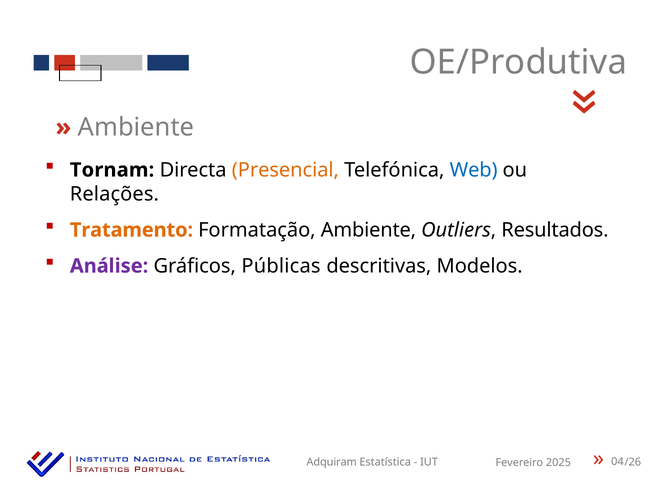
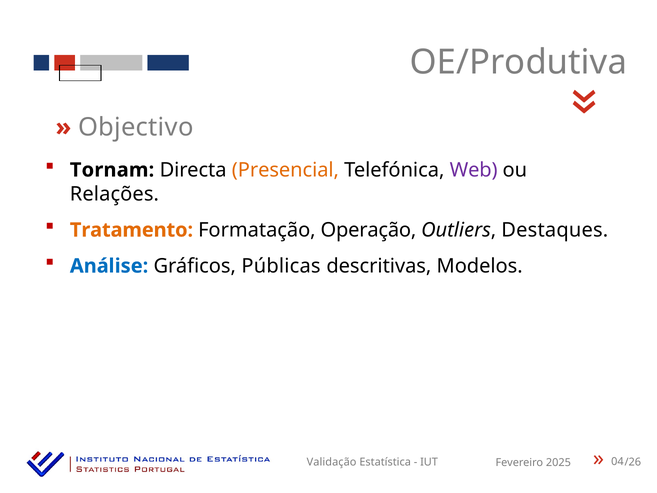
Ambiente at (136, 127): Ambiente -> Objectivo
Web colour: blue -> purple
Formatação Ambiente: Ambiente -> Operação
Resultados: Resultados -> Destaques
Análise colour: purple -> blue
Adquiram: Adquiram -> Validação
